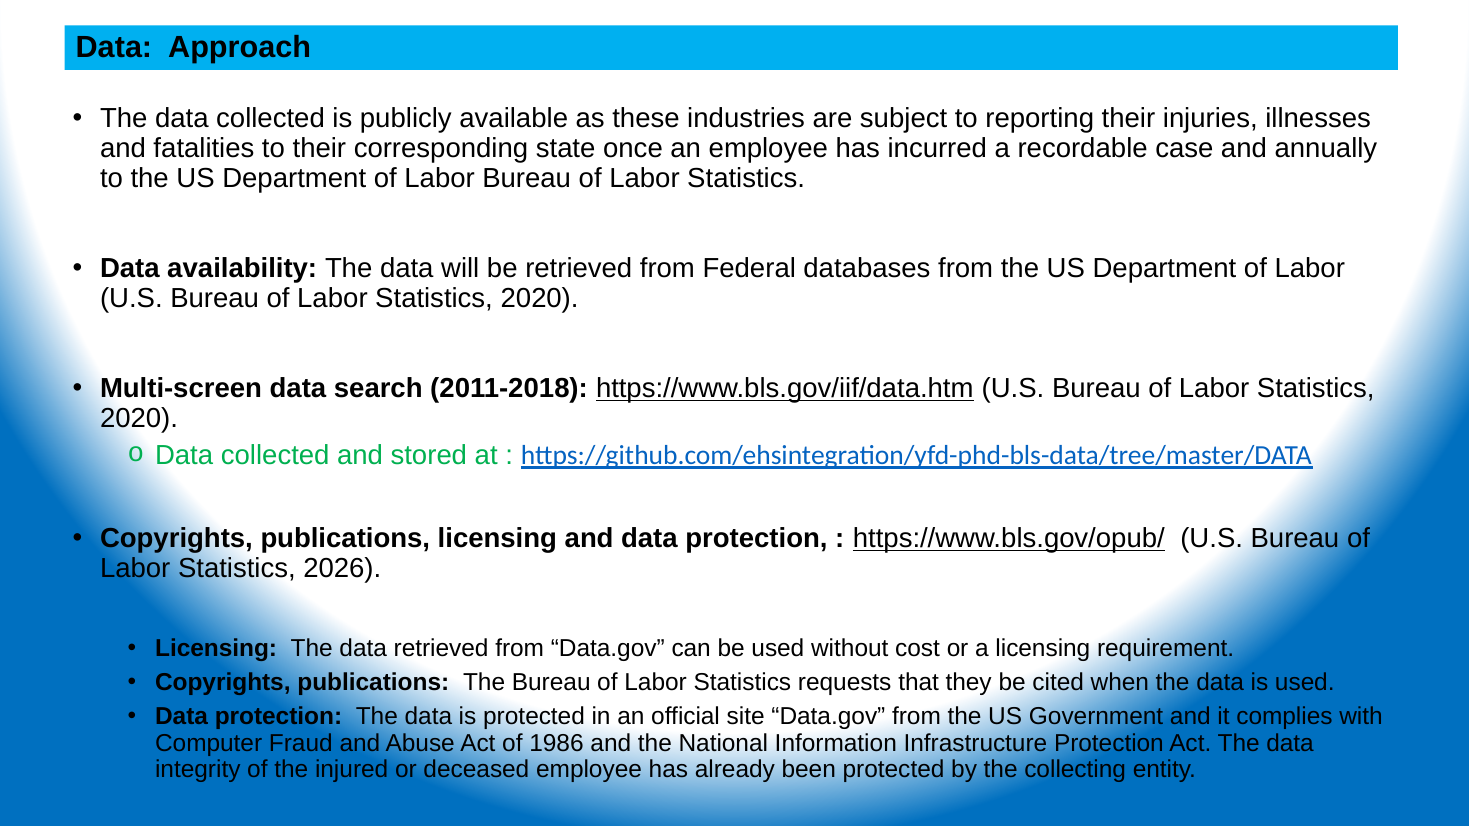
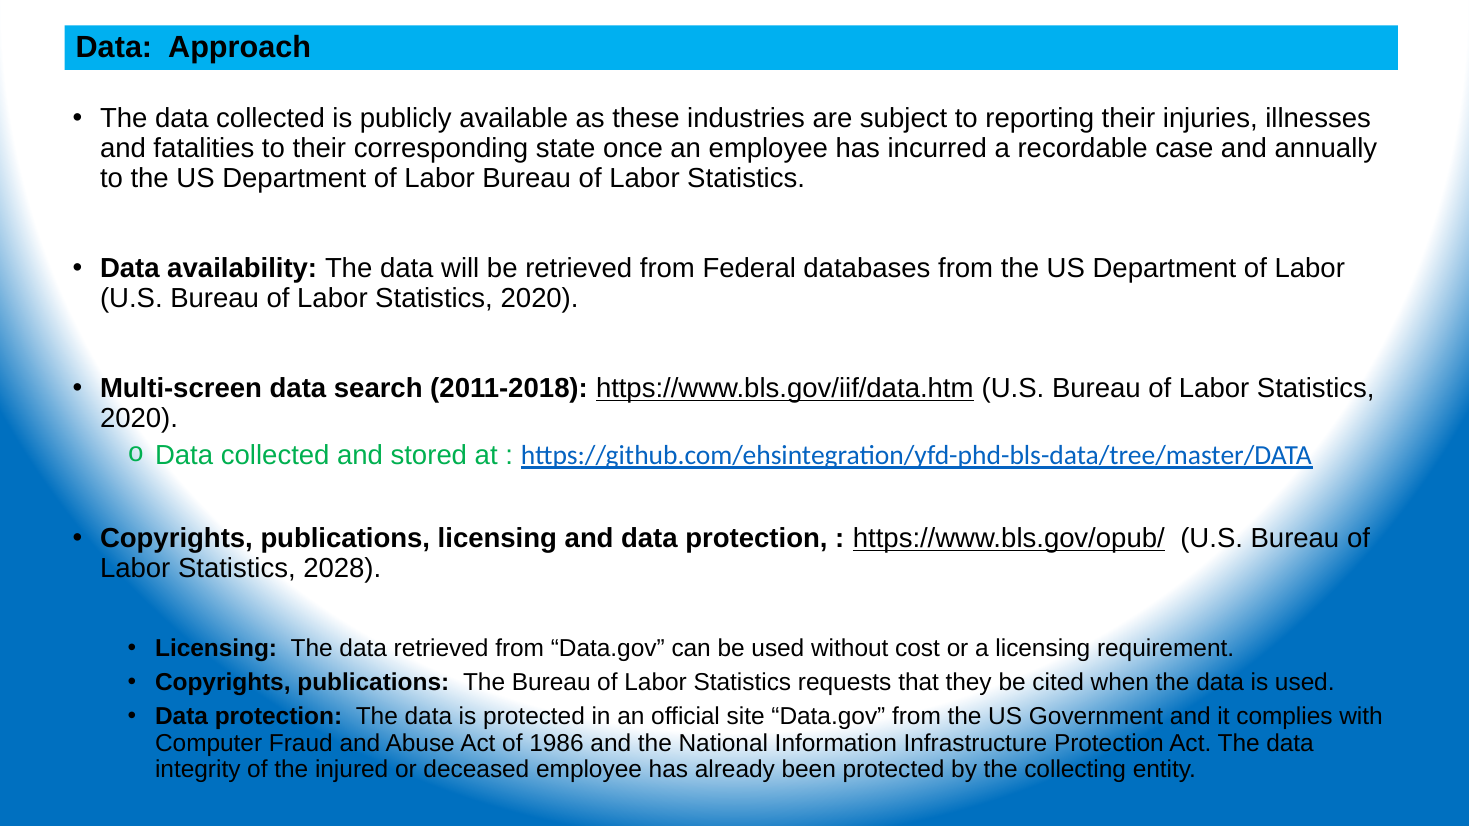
2026: 2026 -> 2028
